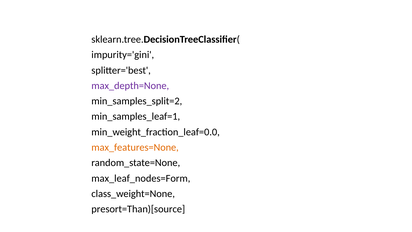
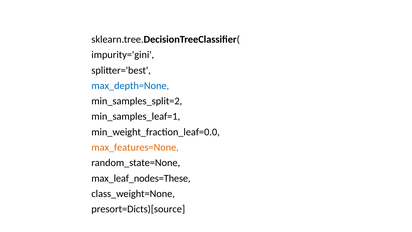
max_depth=None colour: purple -> blue
max_leaf_nodes=Form: max_leaf_nodes=Form -> max_leaf_nodes=These
presort=Than)[source: presort=Than)[source -> presort=Dicts)[source
